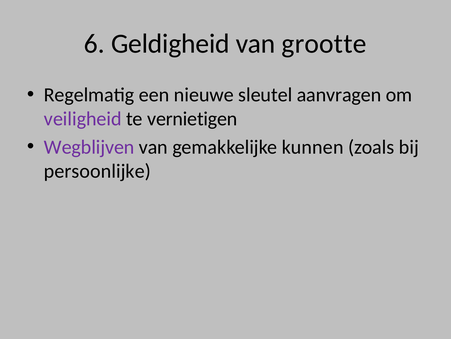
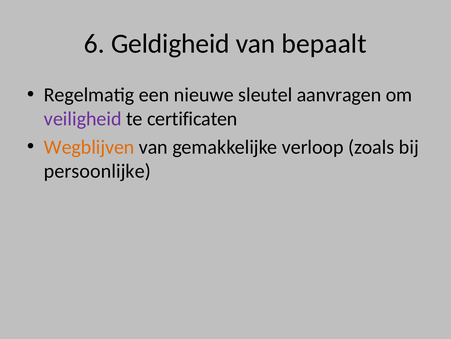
grootte: grootte -> bepaalt
vernietigen: vernietigen -> certificaten
Wegblijven colour: purple -> orange
kunnen: kunnen -> verloop
